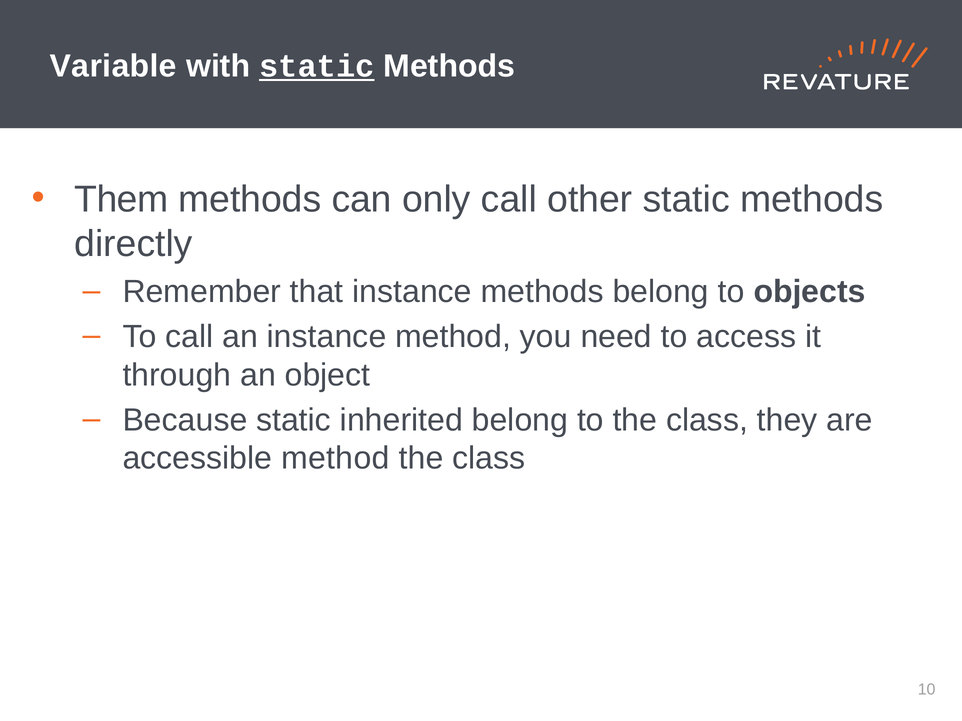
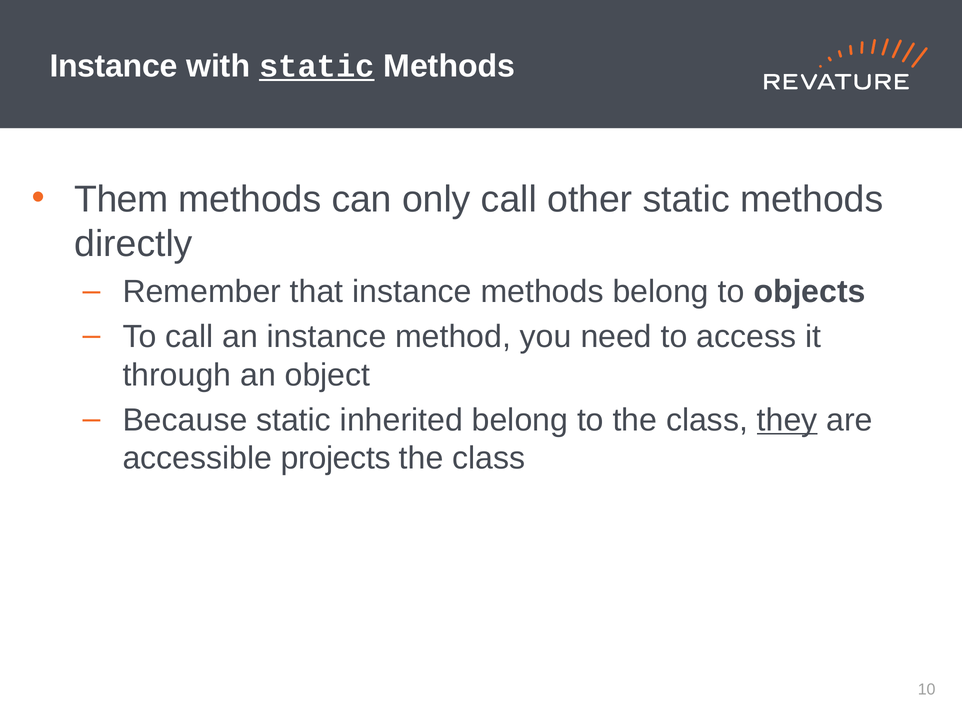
Variable at (113, 66): Variable -> Instance
they underline: none -> present
accessible method: method -> projects
